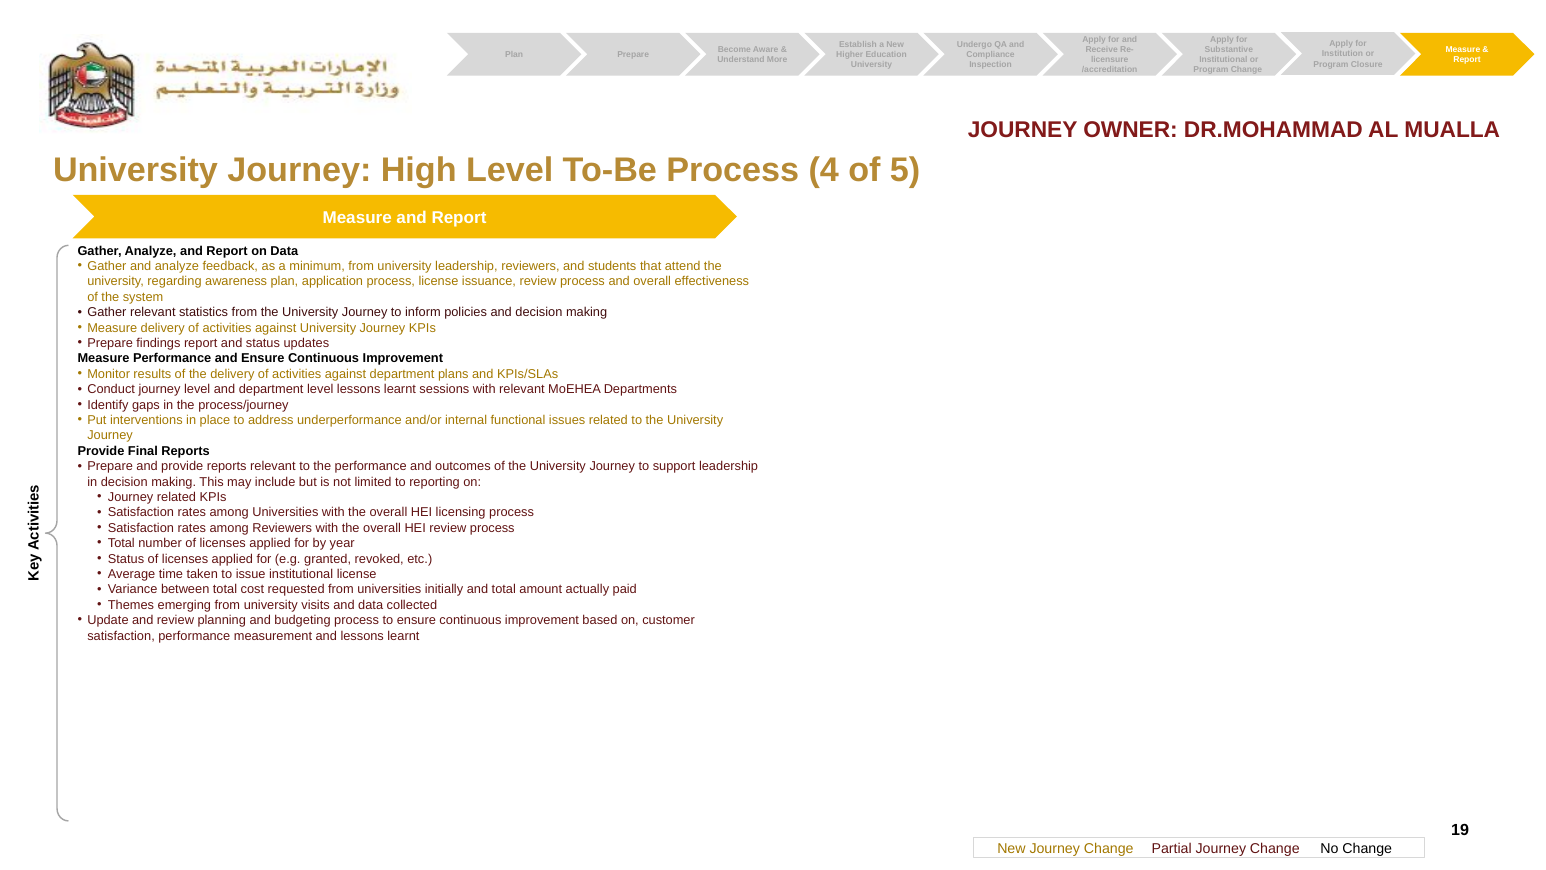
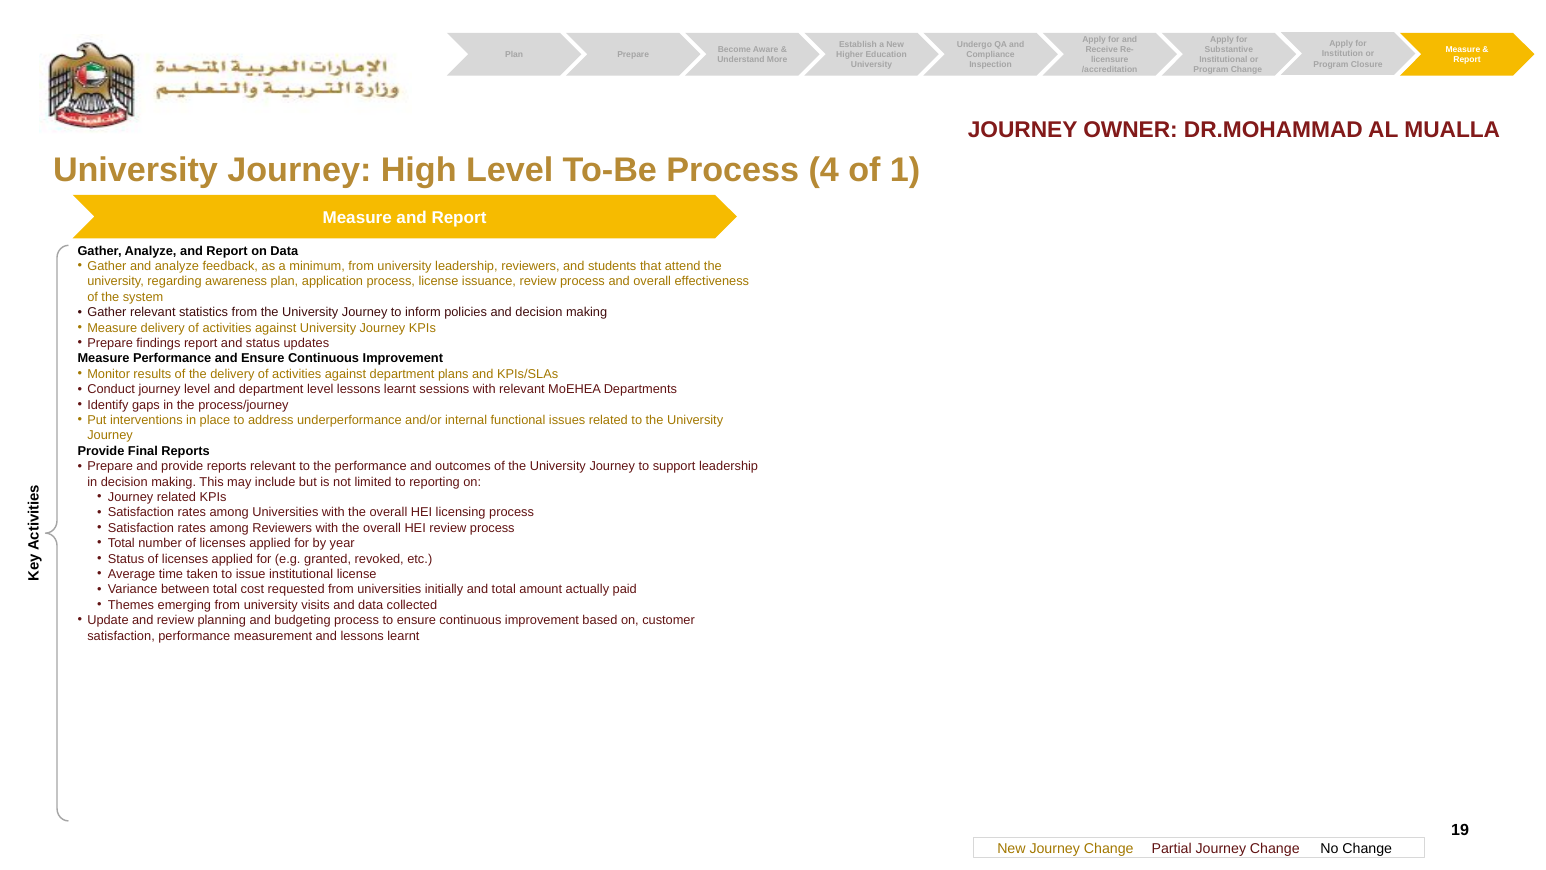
5: 5 -> 1
